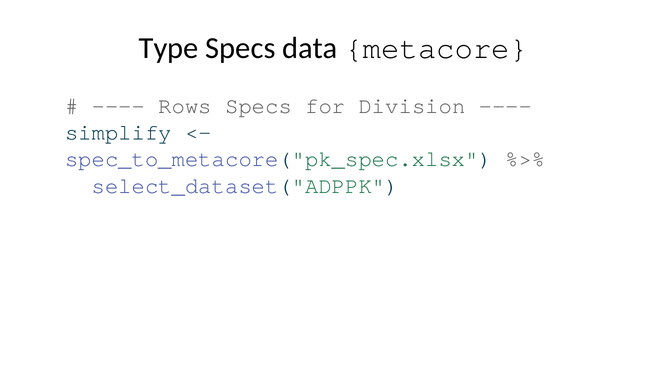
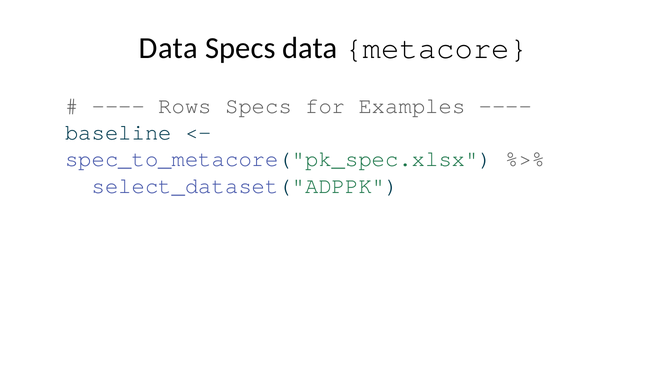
Type at (169, 48): Type -> Data
Division: Division -> Examples
simplify: simplify -> baseline
